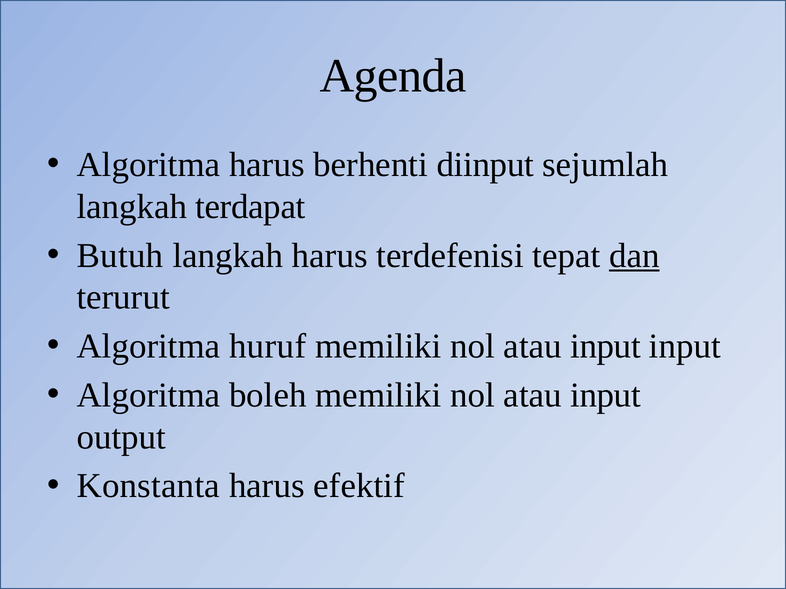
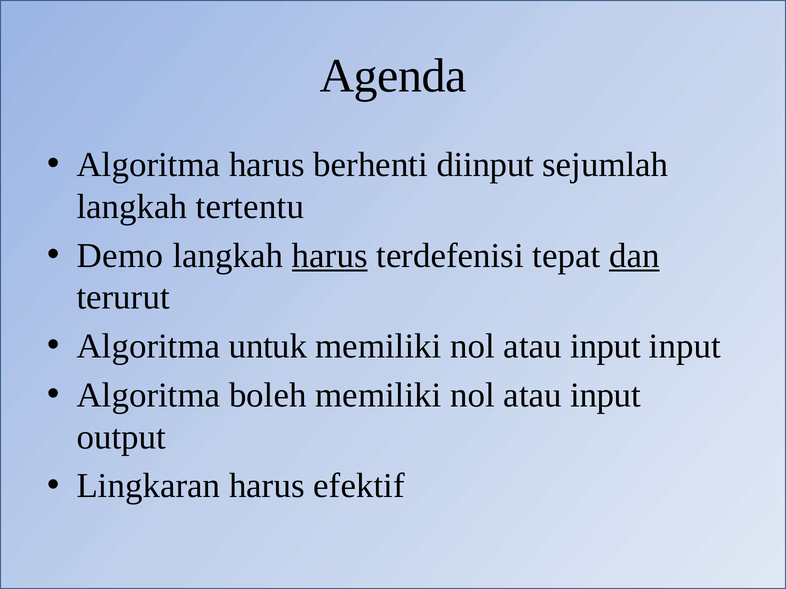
terdapat: terdapat -> tertentu
Butuh: Butuh -> Demo
harus at (330, 256) underline: none -> present
huruf: huruf -> untuk
Konstanta: Konstanta -> Lingkaran
